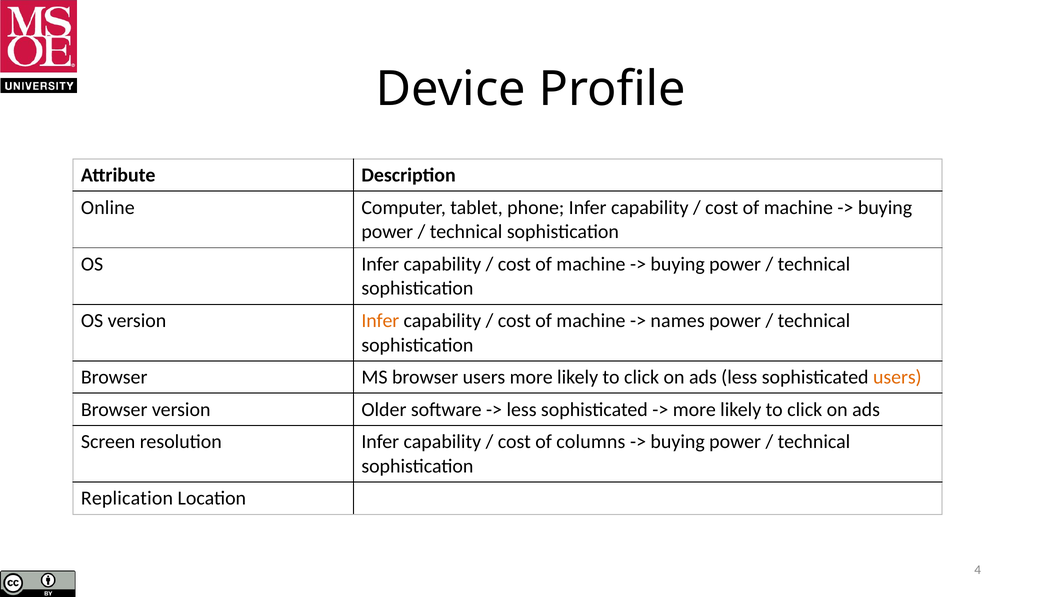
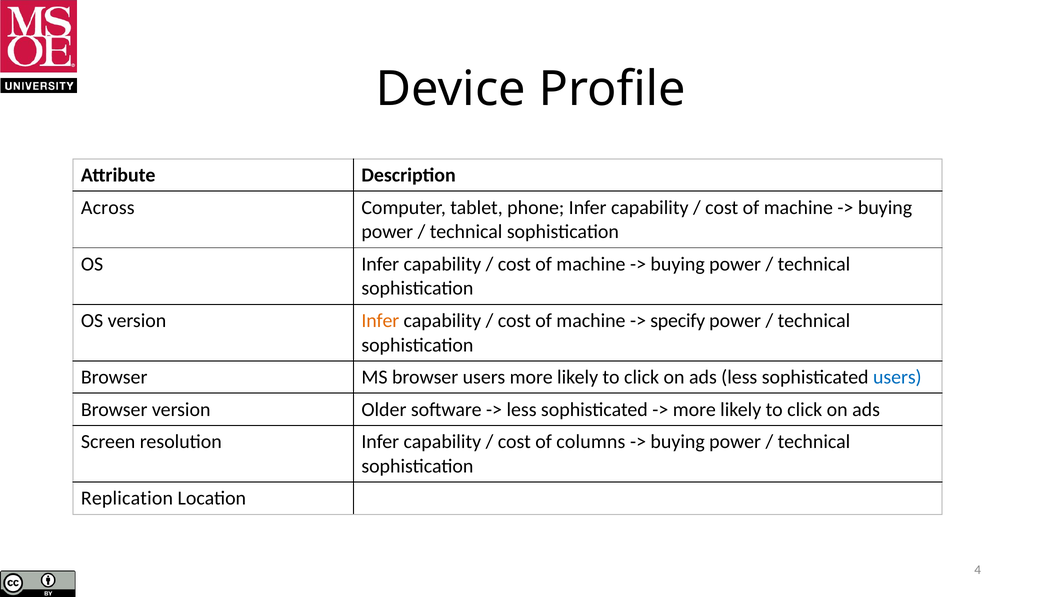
Online: Online -> Across
names: names -> specify
users at (897, 378) colour: orange -> blue
